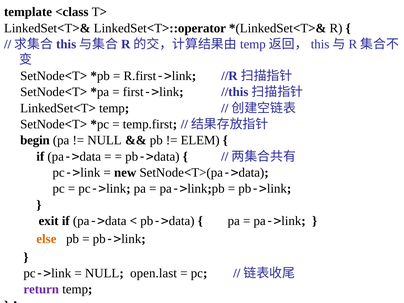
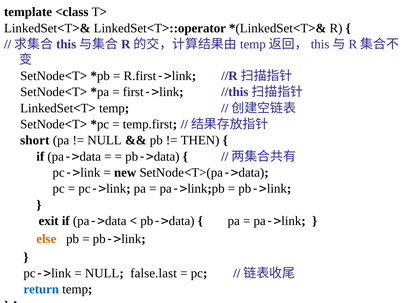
begin: begin -> short
ELEM: ELEM -> THEN
open.last: open.last -> false.last
return colour: purple -> blue
